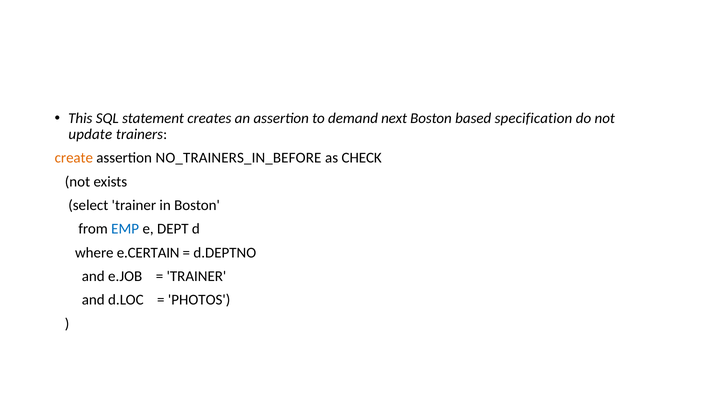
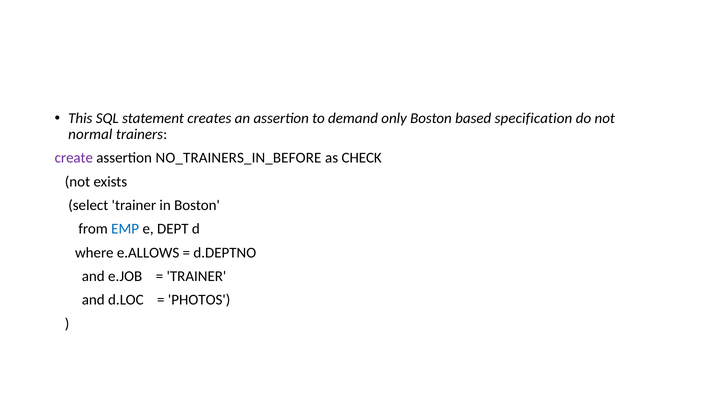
next: next -> only
update: update -> normal
create colour: orange -> purple
e.CERTAIN: e.CERTAIN -> e.ALLOWS
